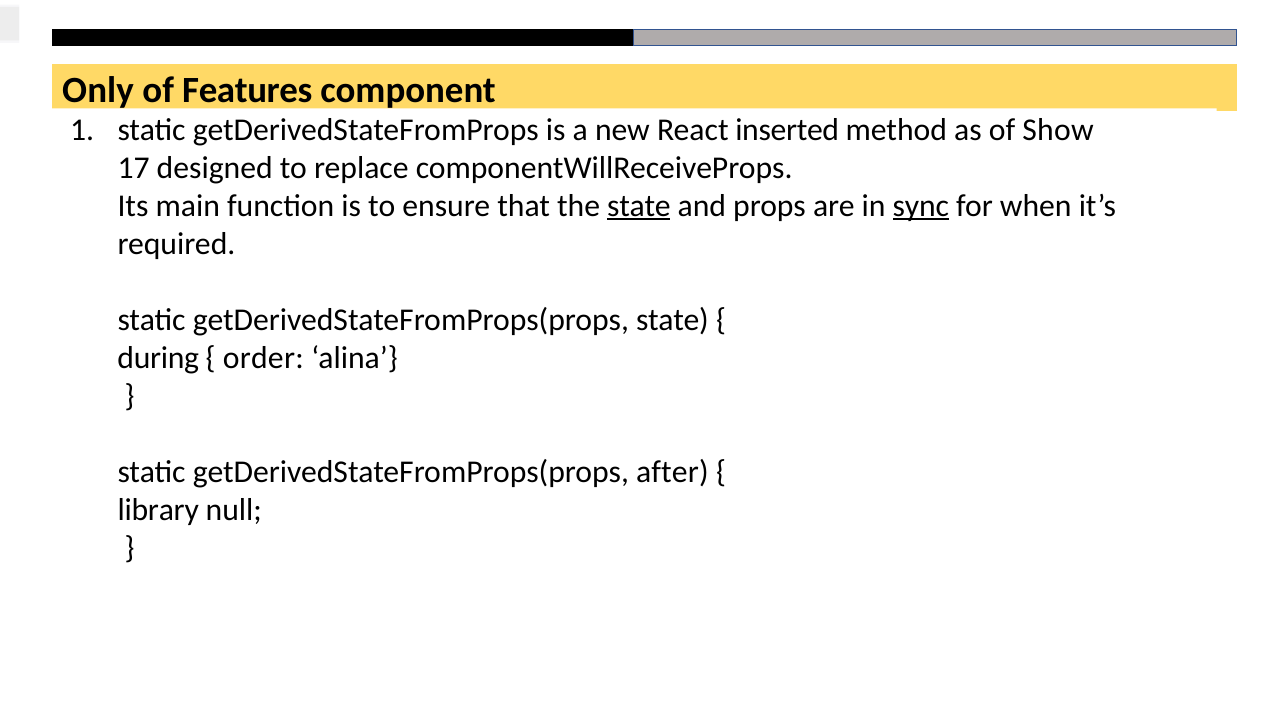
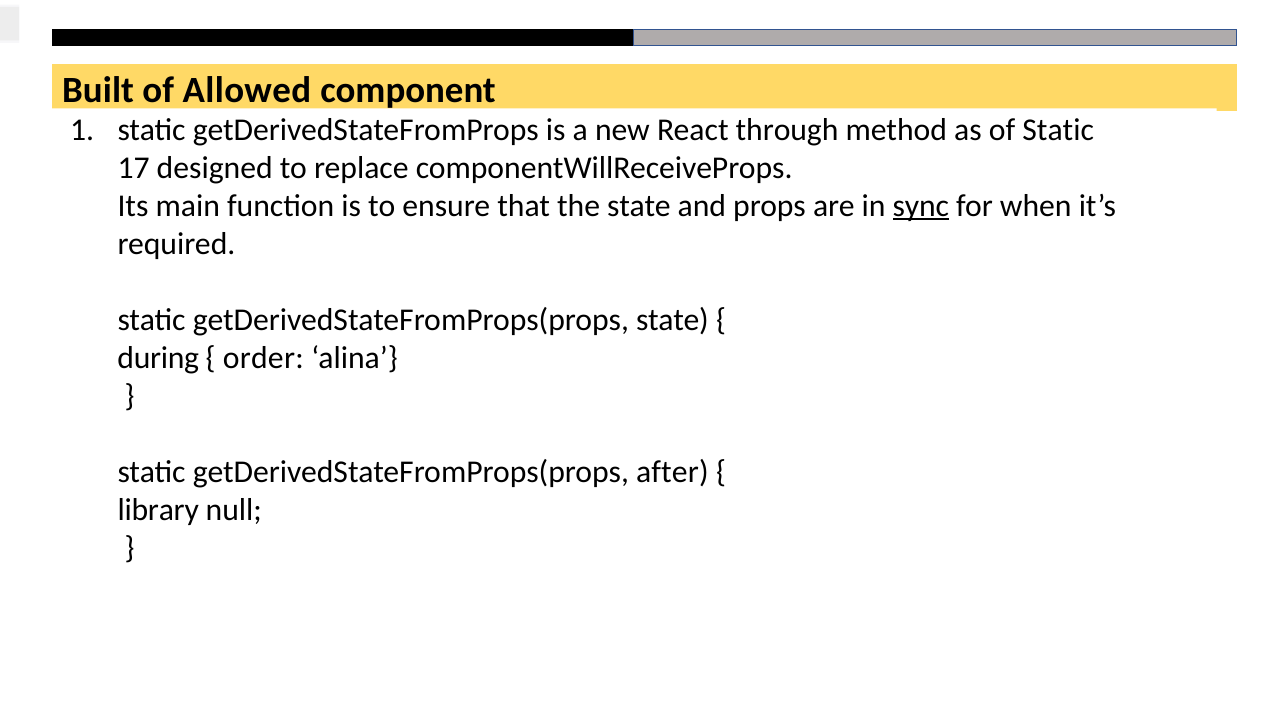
Only: Only -> Built
Features: Features -> Allowed
inserted: inserted -> through
of Show: Show -> Static
state at (639, 206) underline: present -> none
